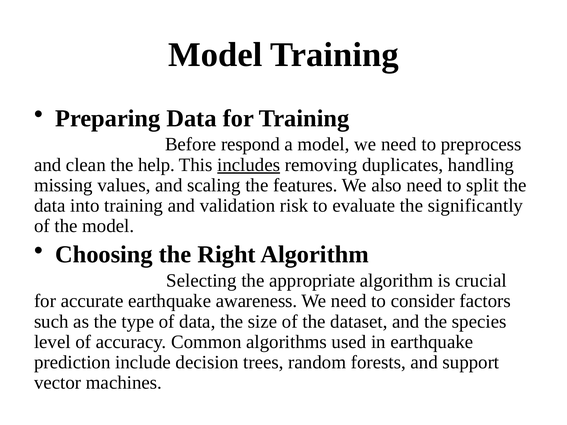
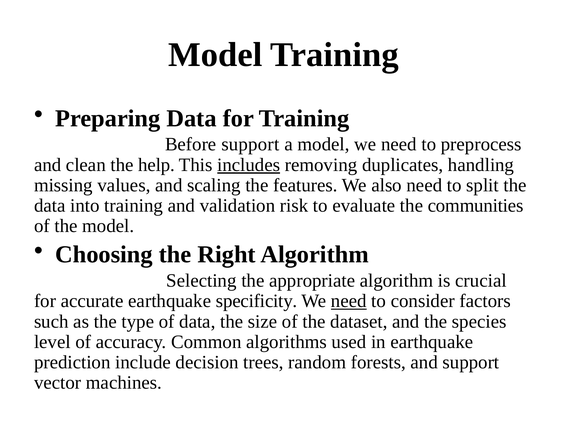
Before respond: respond -> support
significantly: significantly -> communities
awareness: awareness -> specificity
need at (349, 301) underline: none -> present
